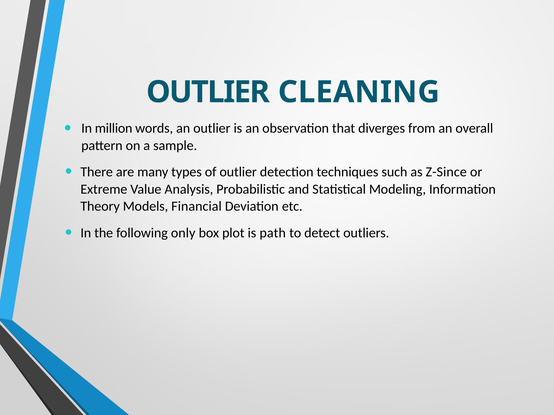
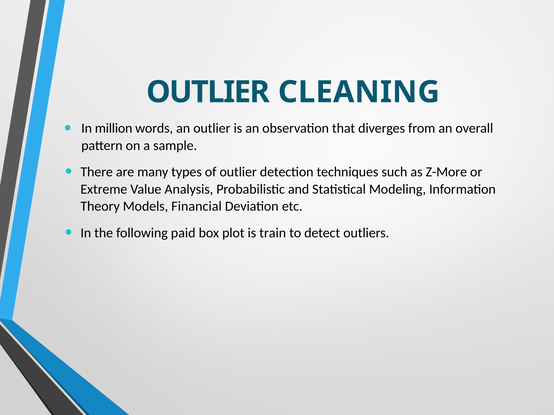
Z-Since: Z-Since -> Z-More
only: only -> paid
path: path -> train
